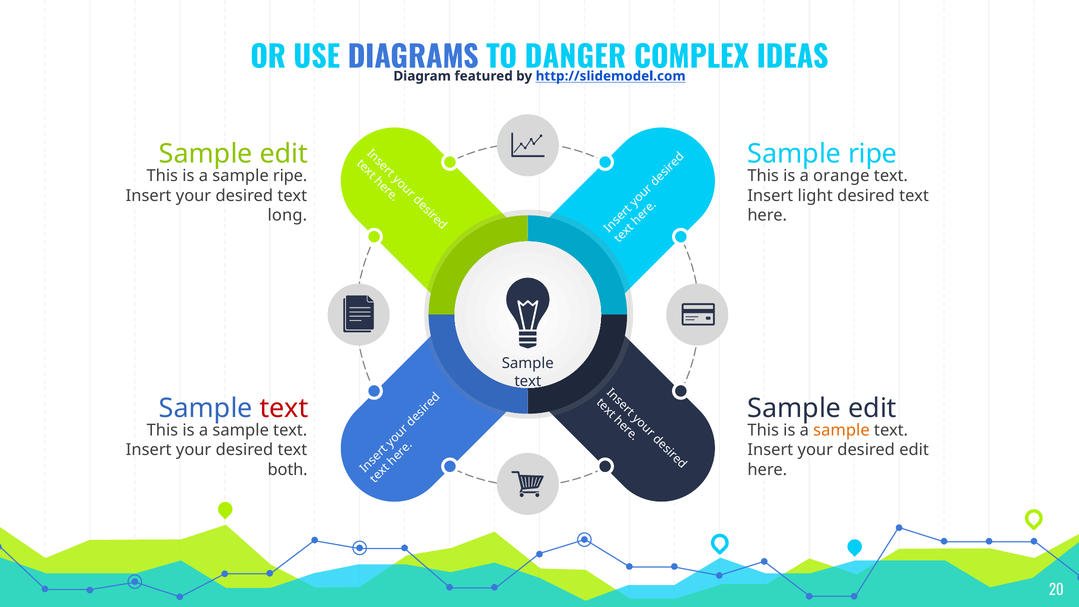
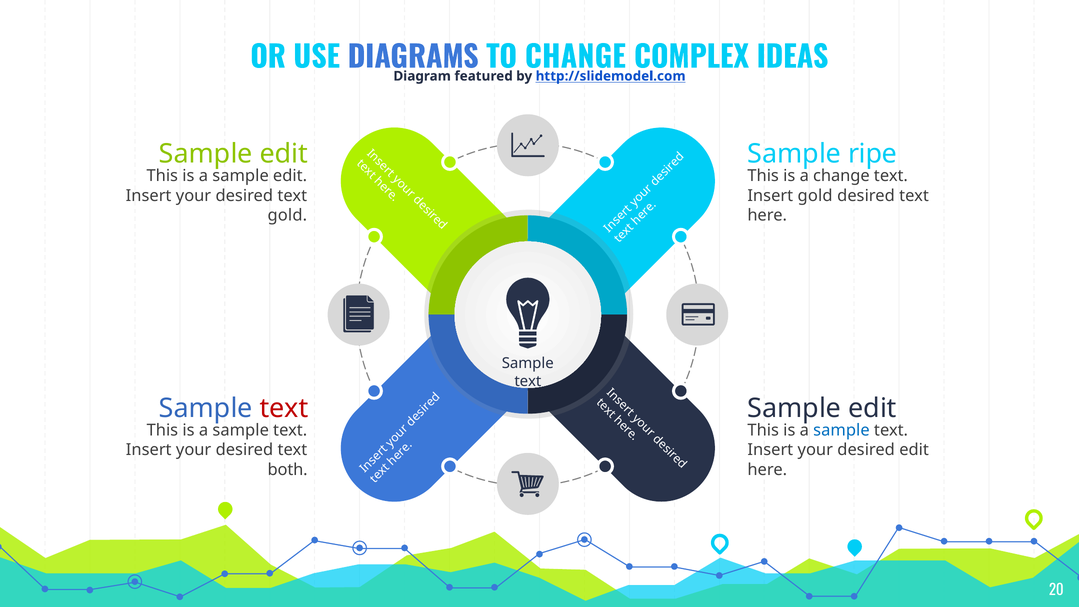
TO DANGER: DANGER -> CHANGE
a sample ripe: ripe -> edit
a orange: orange -> change
Insert light: light -> gold
long at (287, 216): long -> gold
sample at (841, 430) colour: orange -> blue
